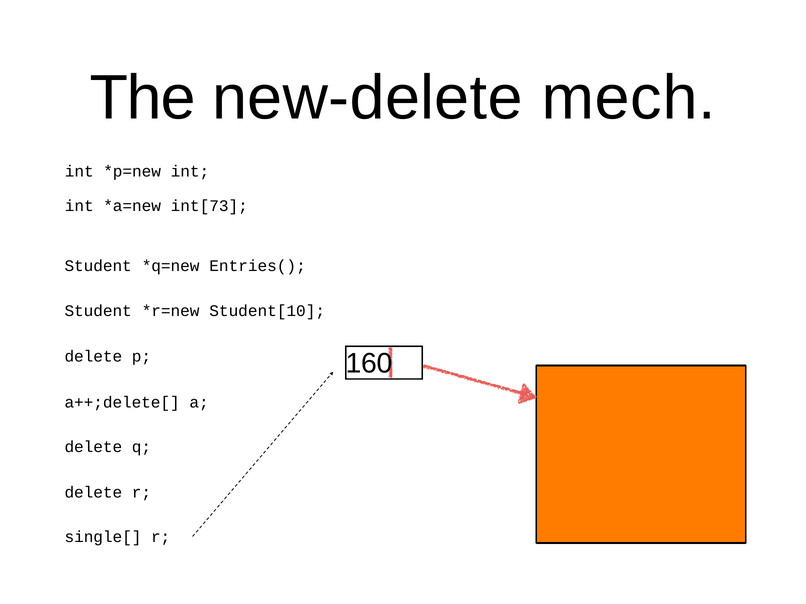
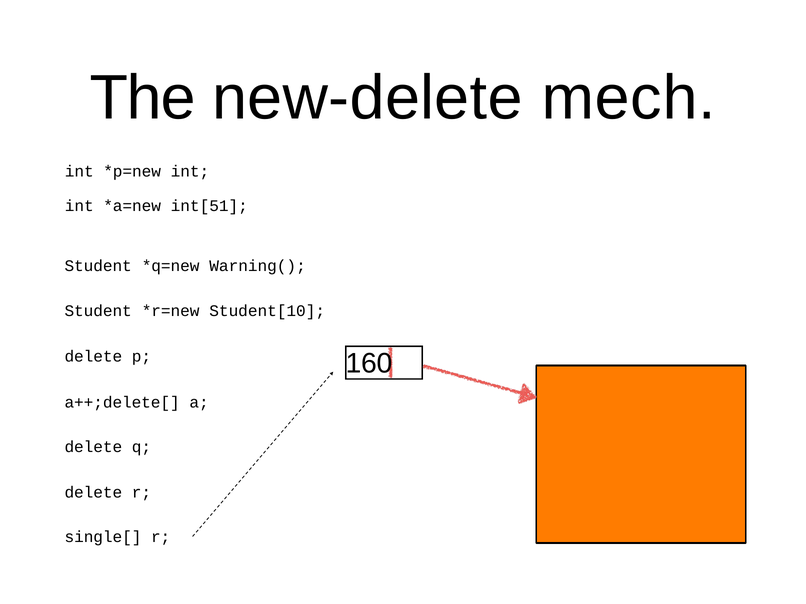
int[73: int[73 -> int[51
Entries(: Entries( -> Warning(
